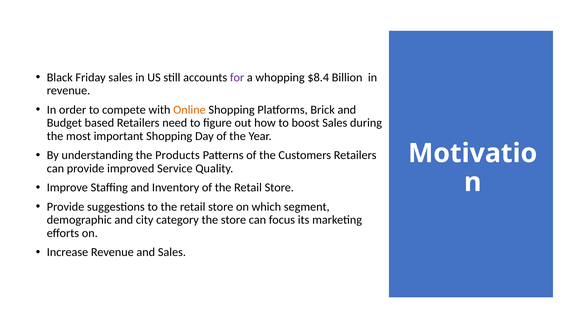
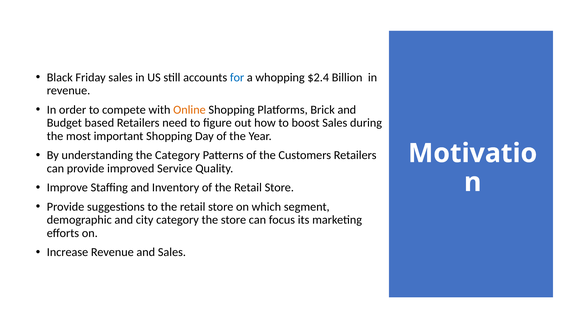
for colour: purple -> blue
$8.4: $8.4 -> $2.4
the Products: Products -> Category
